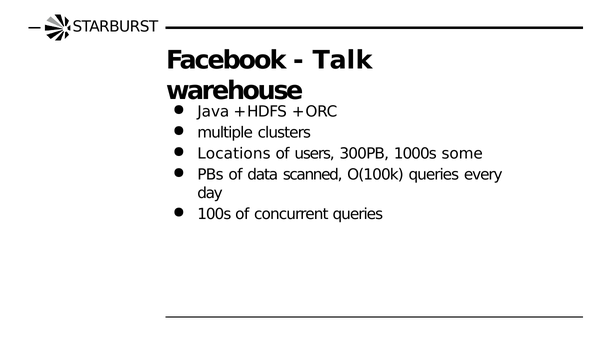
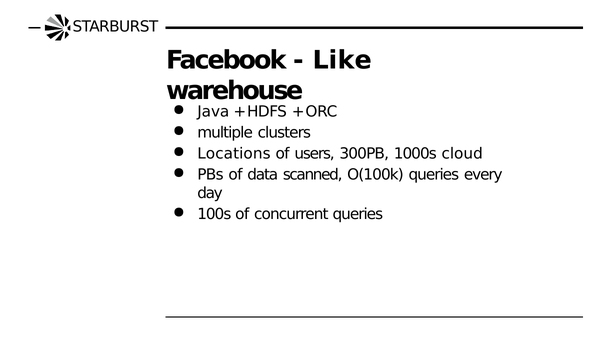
Talk: Talk -> Like
some: some -> cloud
